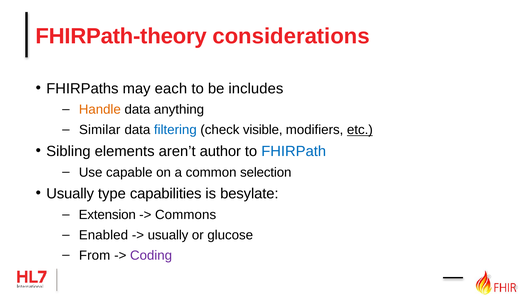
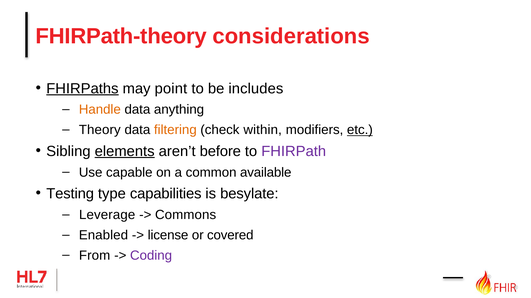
FHIRPaths underline: none -> present
each: each -> point
Similar: Similar -> Theory
filtering colour: blue -> orange
visible: visible -> within
elements underline: none -> present
author: author -> before
FHIRPath colour: blue -> purple
selection: selection -> available
Usually at (70, 194): Usually -> Testing
Extension: Extension -> Leverage
usually at (168, 236): usually -> license
glucose: glucose -> covered
